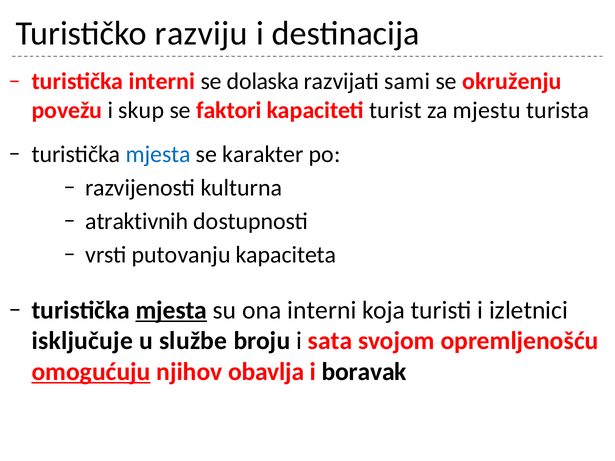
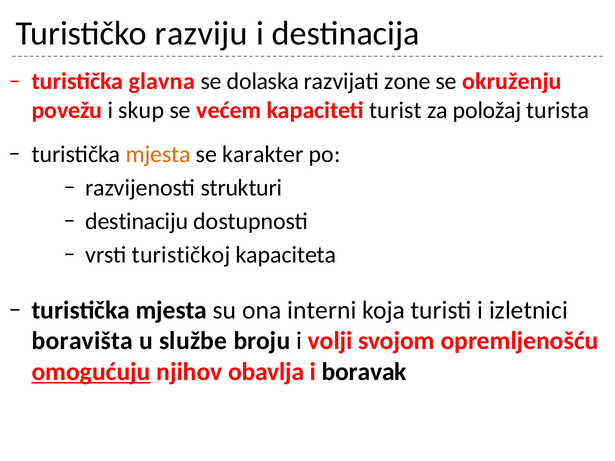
turistička interni: interni -> glavna
sami: sami -> zone
faktori: faktori -> većem
mjestu: mjestu -> položaj
mjesta at (158, 154) colour: blue -> orange
kulturna: kulturna -> strukturi
atraktivnih: atraktivnih -> destinaciju
putovanju: putovanju -> turističkoj
mjesta at (171, 310) underline: present -> none
isključuje: isključuje -> boravišta
sata: sata -> volji
